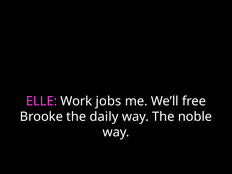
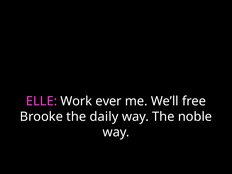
jobs: jobs -> ever
